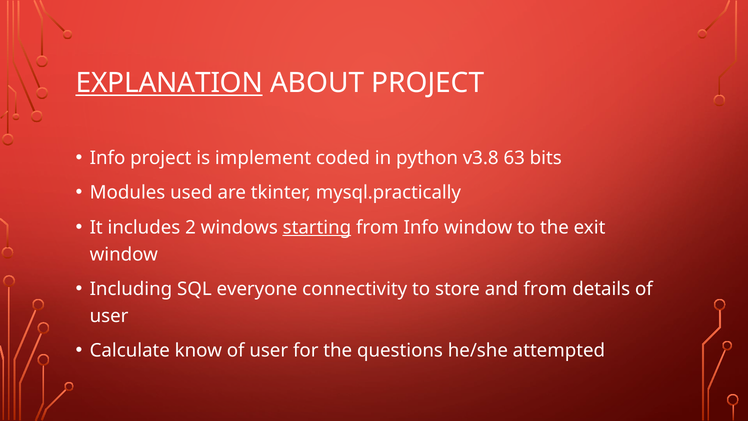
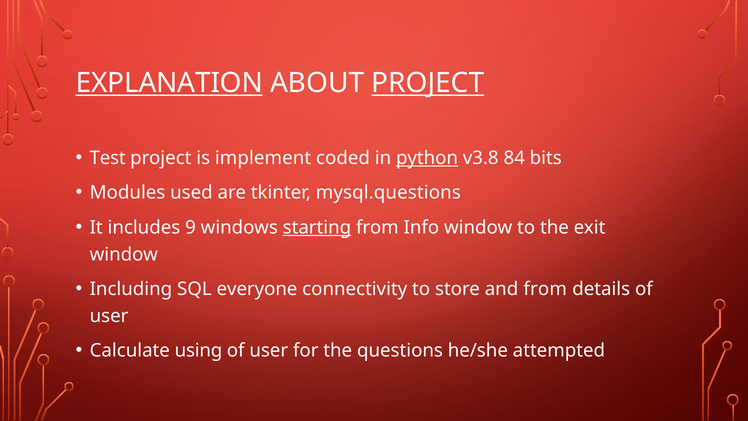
PROJECT at (428, 83) underline: none -> present
Info at (108, 158): Info -> Test
python underline: none -> present
63: 63 -> 84
mysql.practically: mysql.practically -> mysql.questions
2: 2 -> 9
know: know -> using
